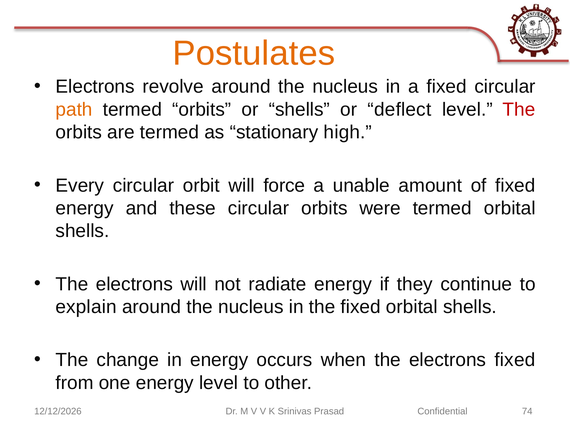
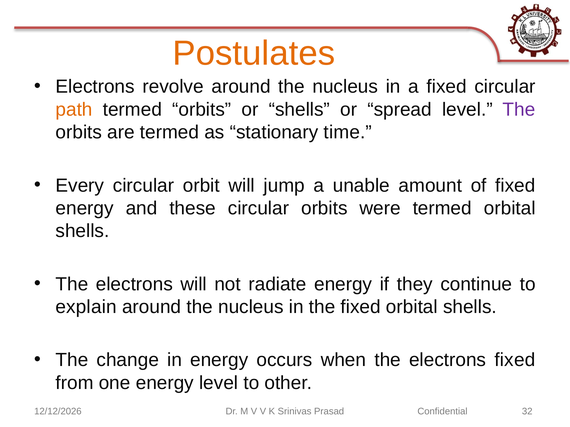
deflect: deflect -> spread
The at (519, 110) colour: red -> purple
high: high -> time
force: force -> jump
74: 74 -> 32
